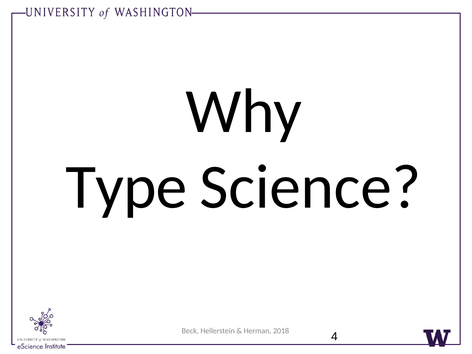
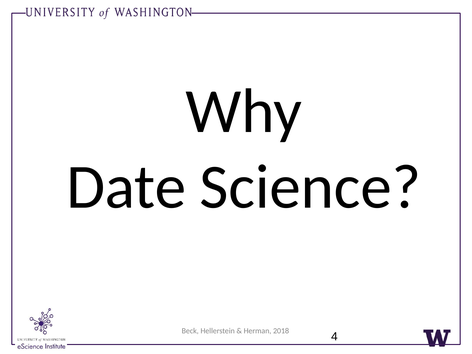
Type: Type -> Date
